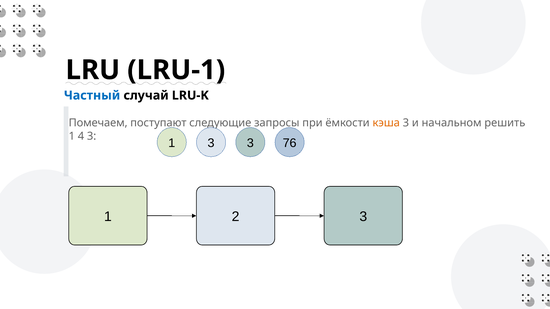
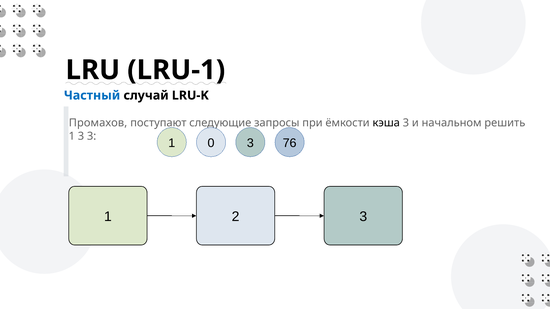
Помечаем: Помечаем -> Промахов
кэша colour: orange -> black
1 4: 4 -> 3
1 3: 3 -> 0
